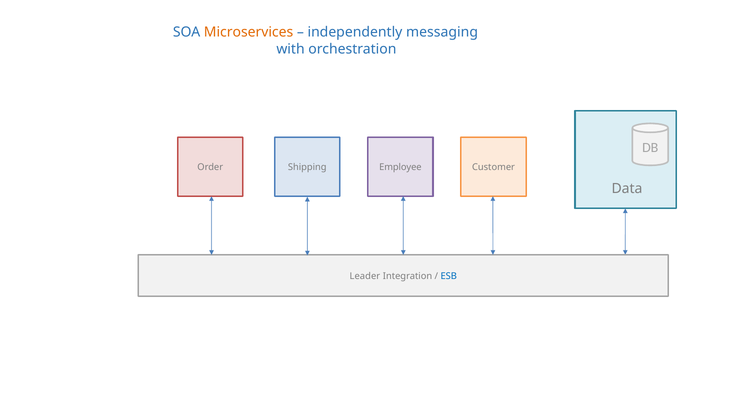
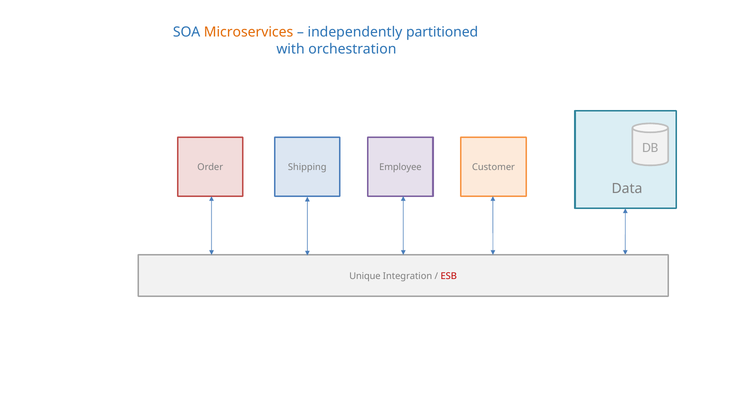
messaging: messaging -> partitioned
Leader: Leader -> Unique
ESB colour: blue -> red
